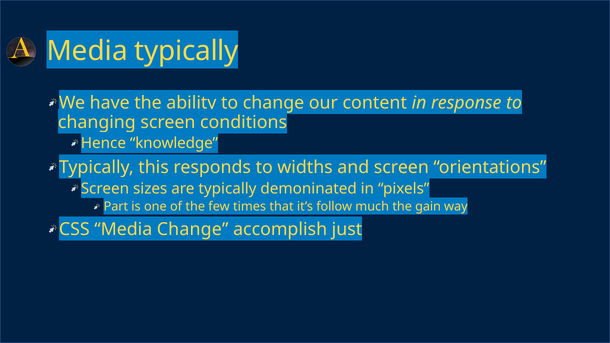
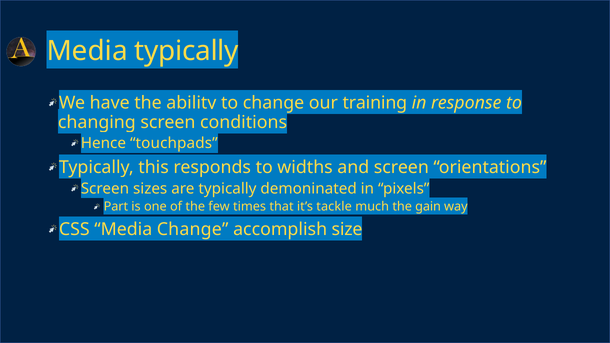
content: content -> training
knowledge: knowledge -> touchpads
follow: follow -> tackle
just: just -> size
